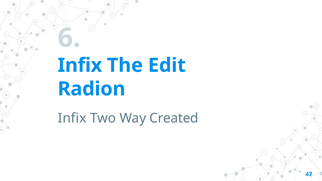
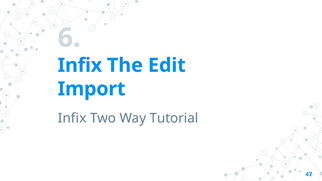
Radion: Radion -> Import
Created: Created -> Tutorial
